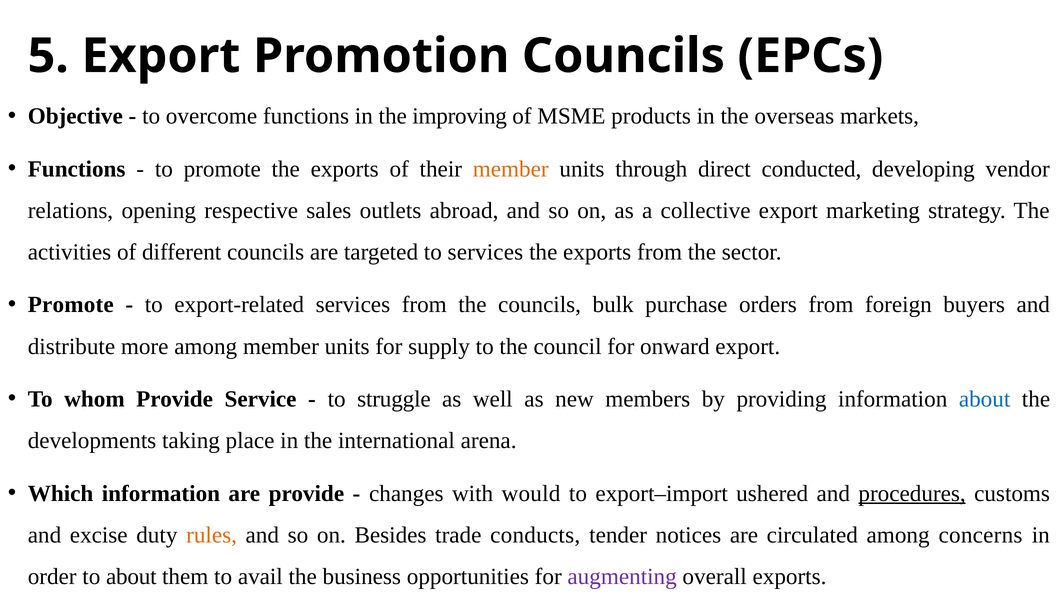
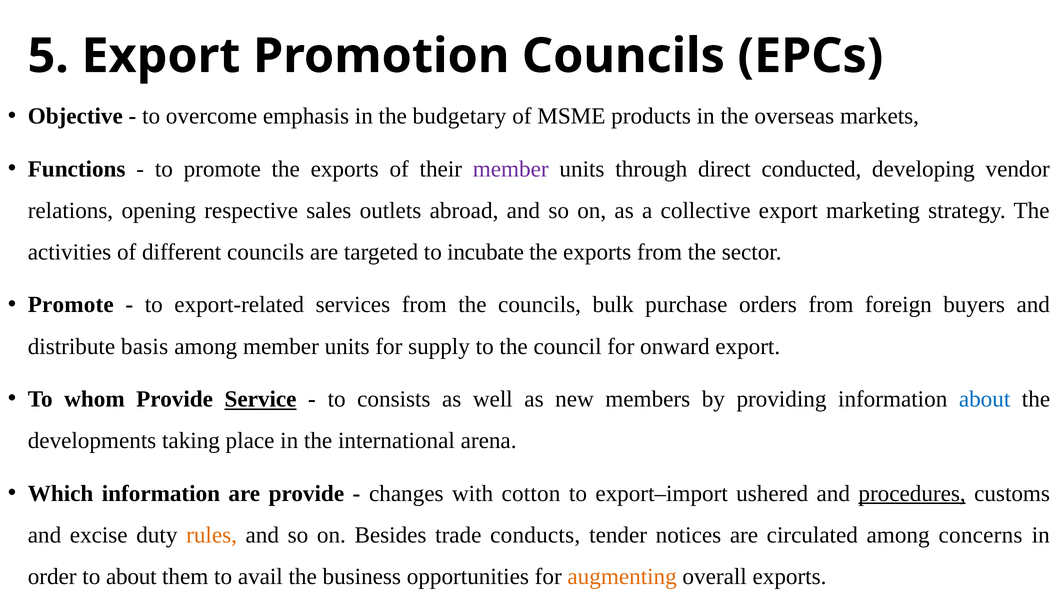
overcome functions: functions -> emphasis
improving: improving -> budgetary
member at (511, 169) colour: orange -> purple
to services: services -> incubate
more: more -> basis
Service underline: none -> present
struggle: struggle -> consists
would: would -> cotton
augmenting colour: purple -> orange
